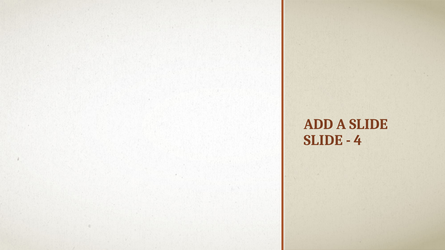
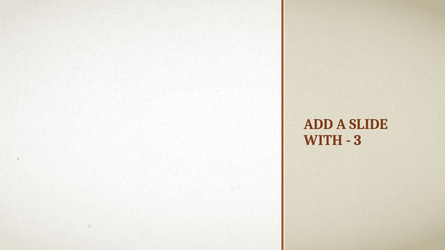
SLIDE at (323, 140): SLIDE -> WITH
4: 4 -> 3
